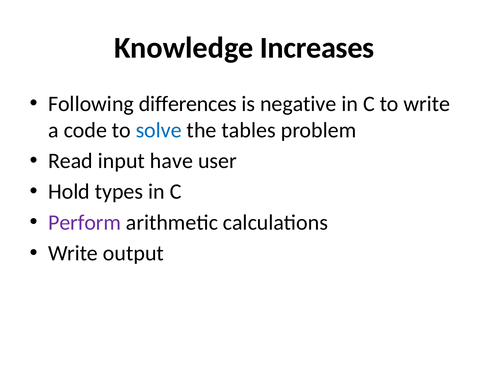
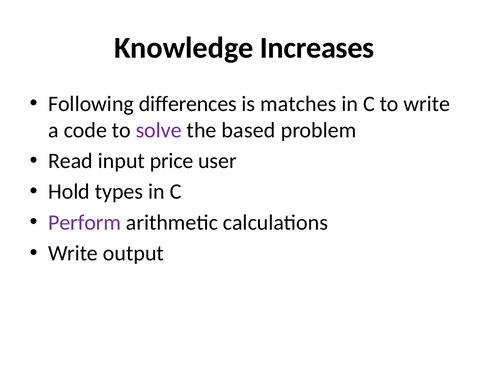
negative: negative -> matches
solve colour: blue -> purple
tables: tables -> based
have: have -> price
